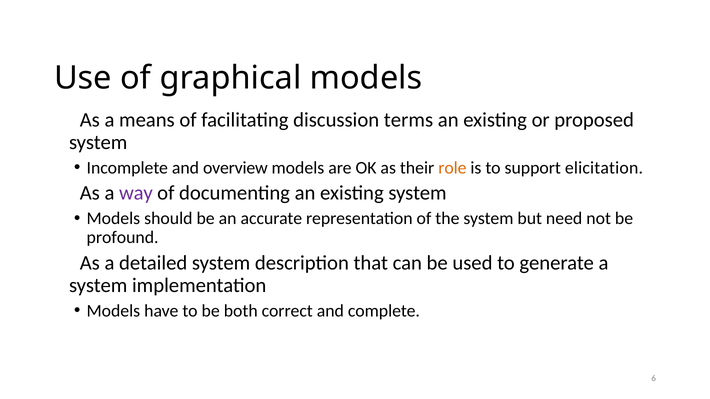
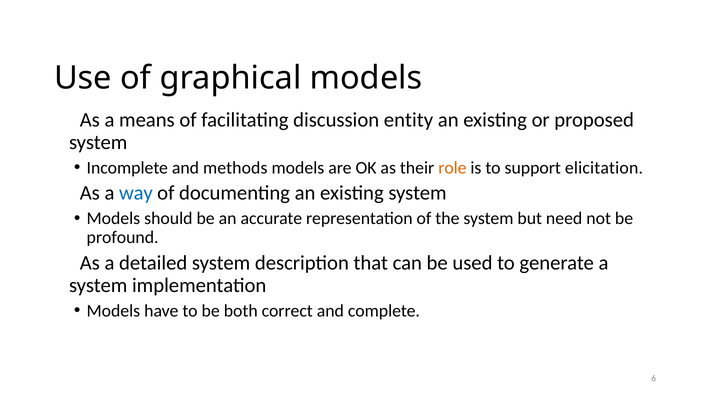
terms: terms -> entity
overview: overview -> methods
way colour: purple -> blue
